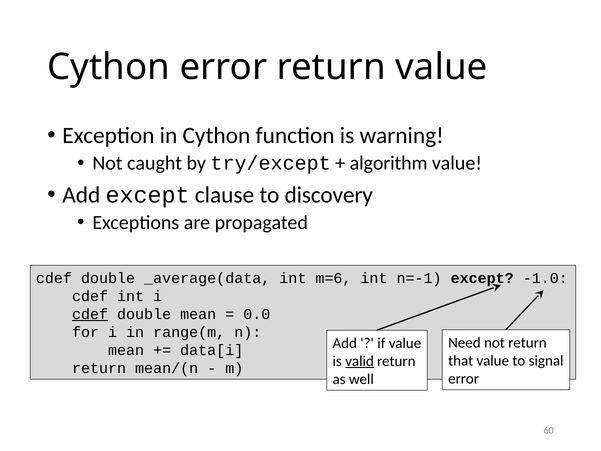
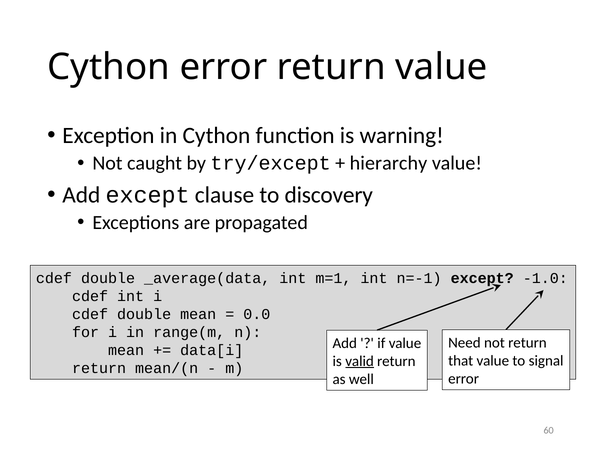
algorithm: algorithm -> hierarchy
m=6: m=6 -> m=1
cdef at (90, 314) underline: present -> none
